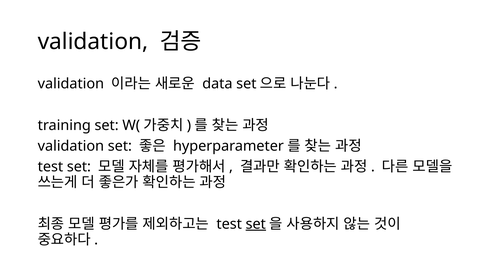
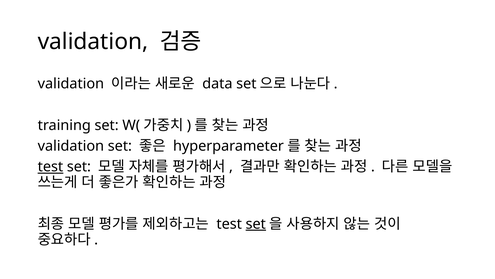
test at (50, 167) underline: none -> present
